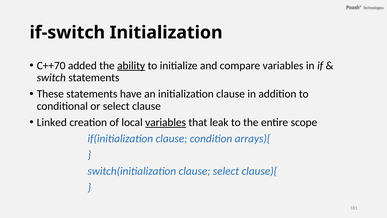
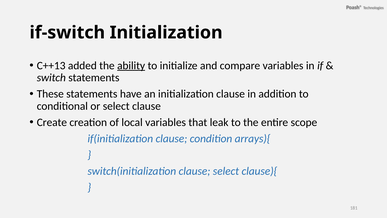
C++70: C++70 -> C++13
Linked: Linked -> Create
variables at (166, 122) underline: present -> none
